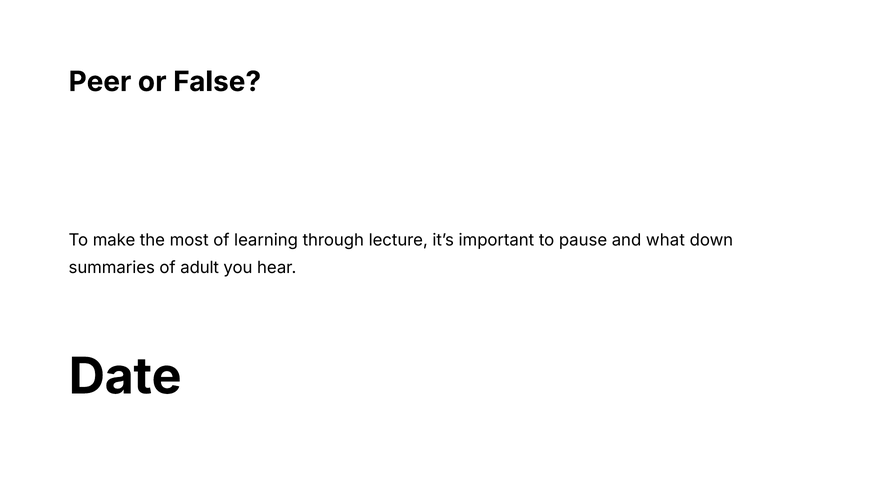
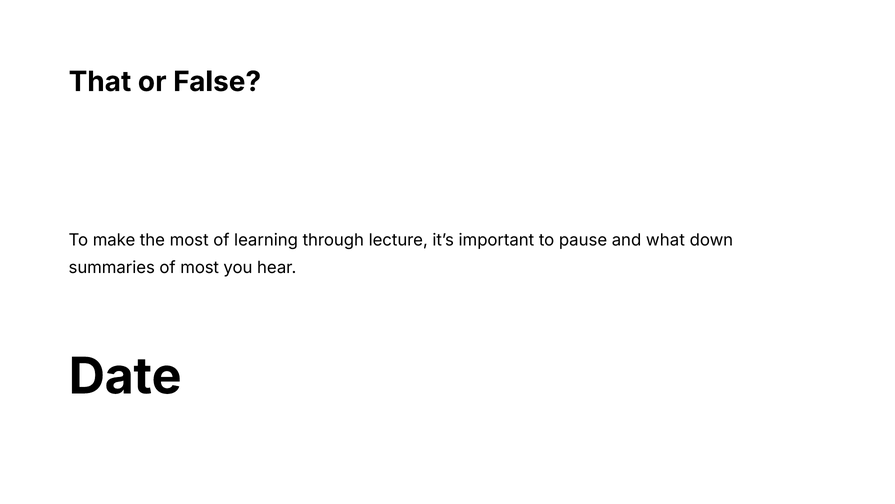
Peer: Peer -> That
of adult: adult -> most
